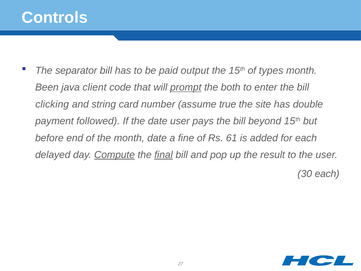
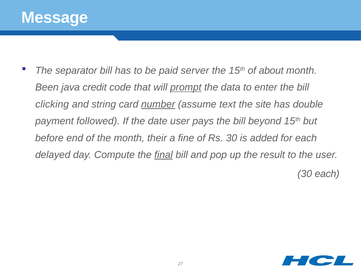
Controls: Controls -> Message
output: output -> server
types: types -> about
client: client -> credit
both: both -> data
number underline: none -> present
true: true -> text
month date: date -> their
Rs 61: 61 -> 30
Compute underline: present -> none
